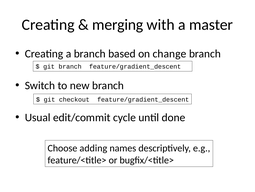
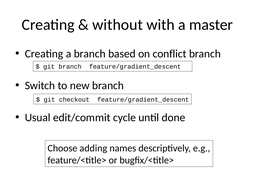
merging: merging -> without
change: change -> conflict
